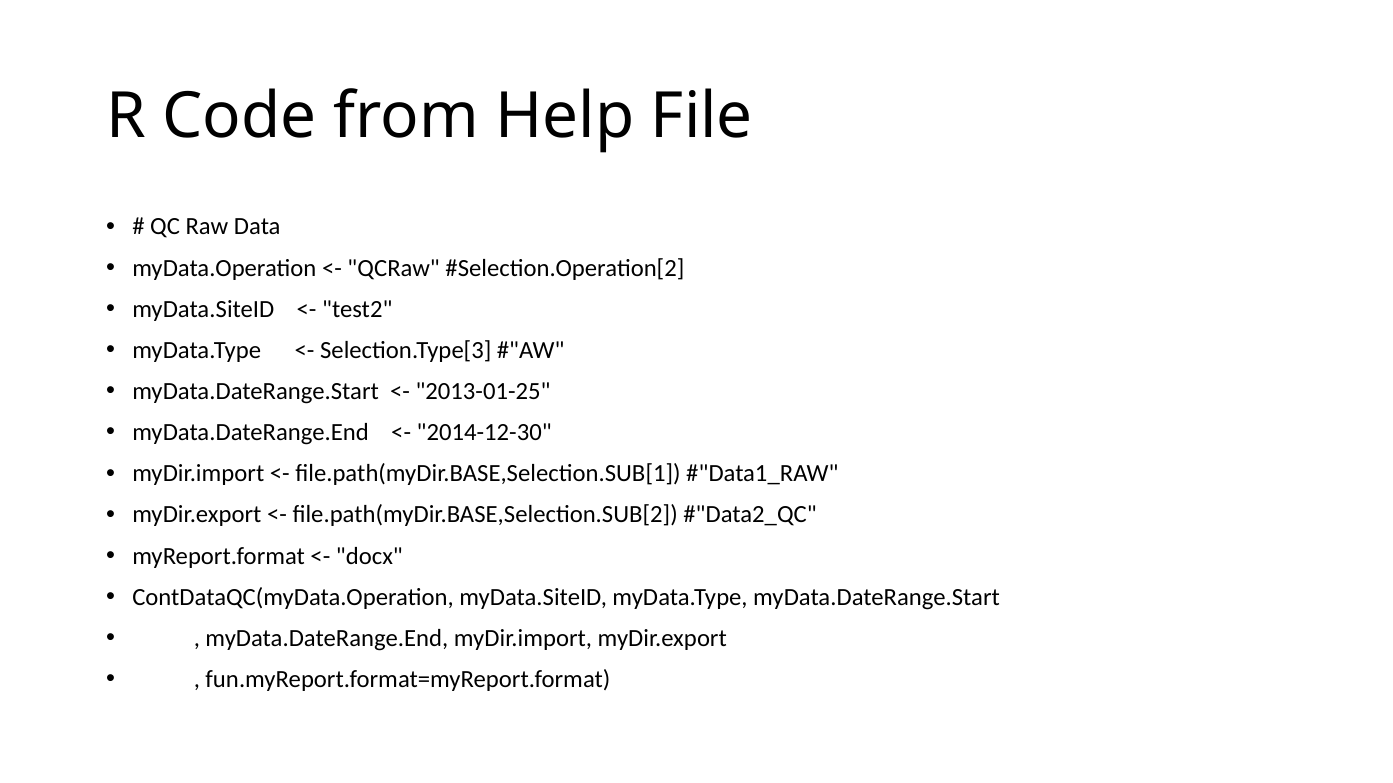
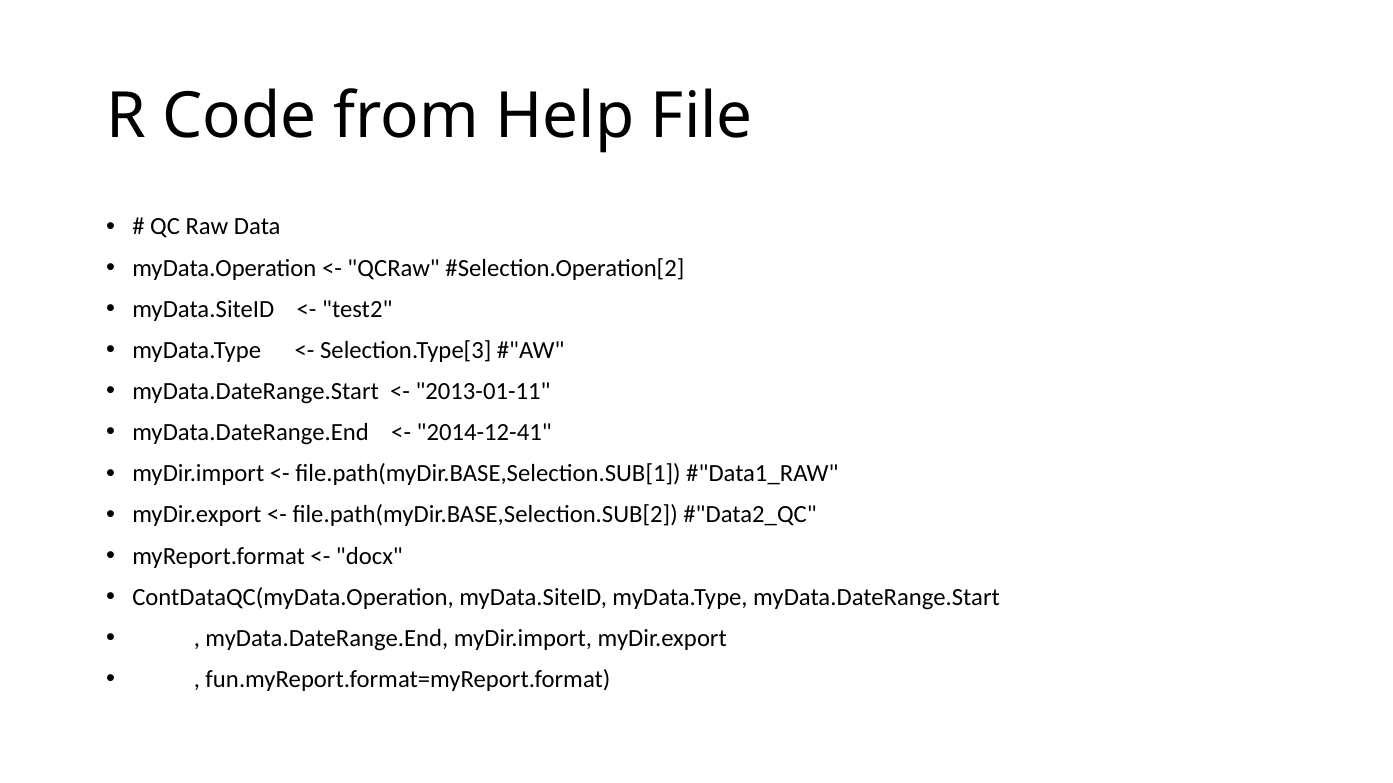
2013-01-25: 2013-01-25 -> 2013-01-11
2014-12-30: 2014-12-30 -> 2014-12-41
